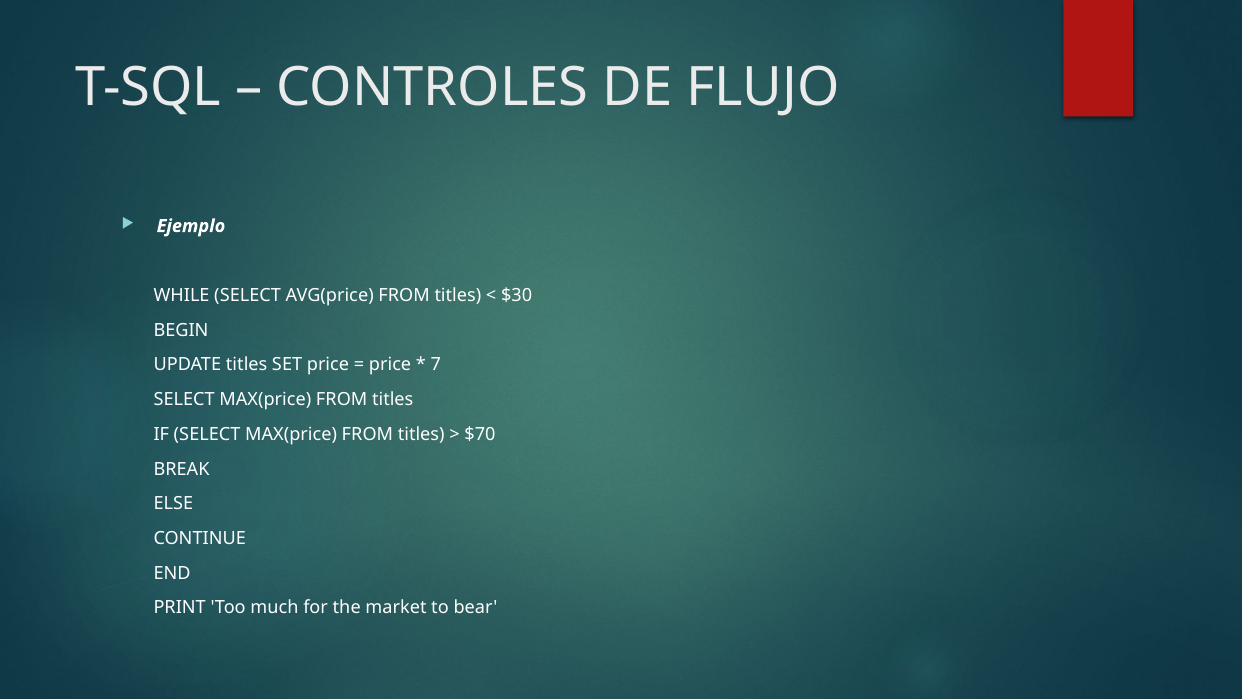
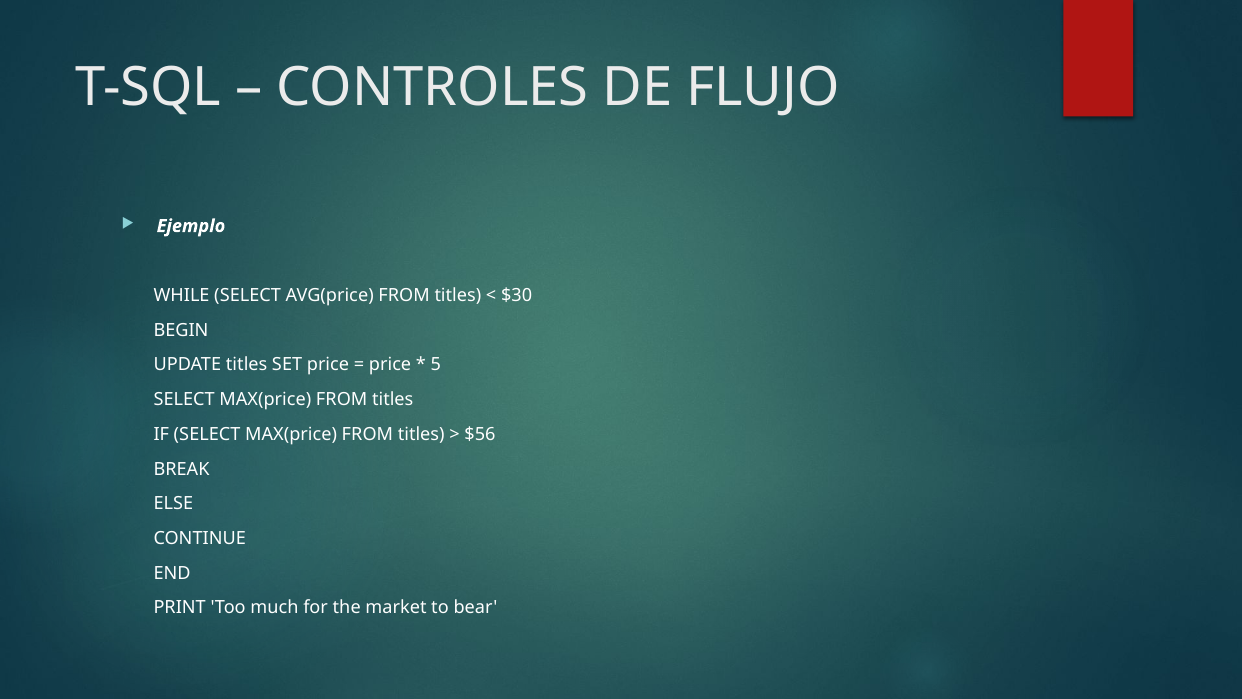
7: 7 -> 5
$70: $70 -> $56
